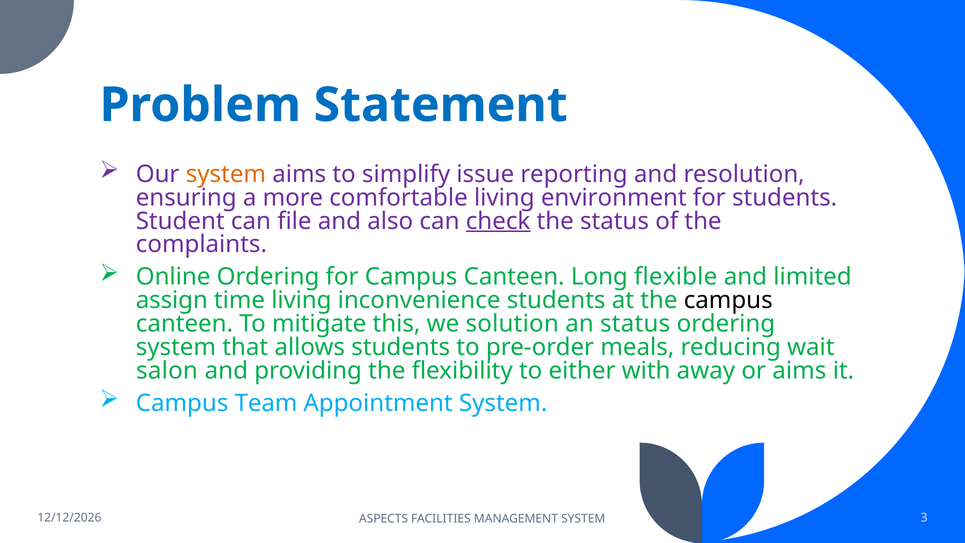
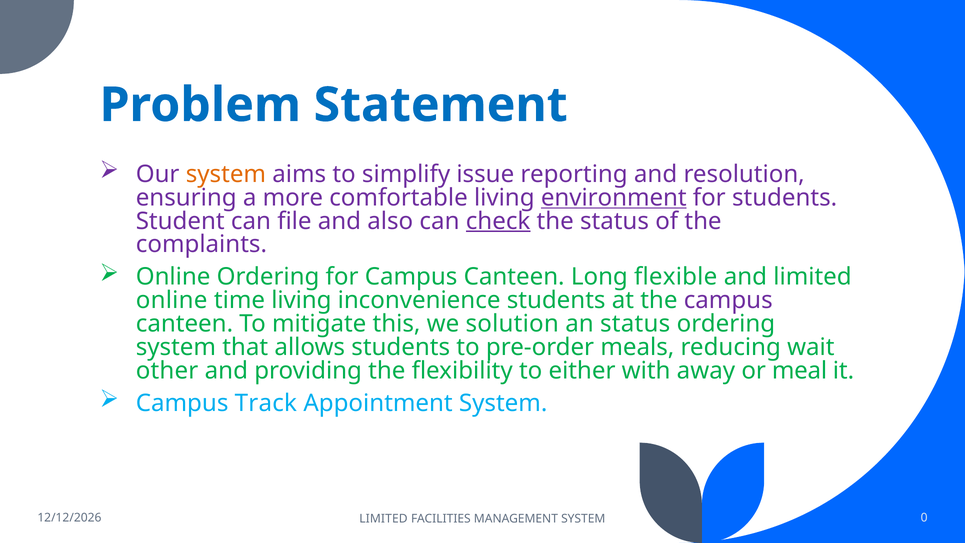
environment underline: none -> present
assign at (172, 300): assign -> online
campus at (728, 300) colour: black -> purple
salon: salon -> other
or aims: aims -> meal
Team: Team -> Track
ASPECTS at (384, 518): ASPECTS -> LIMITED
3: 3 -> 0
